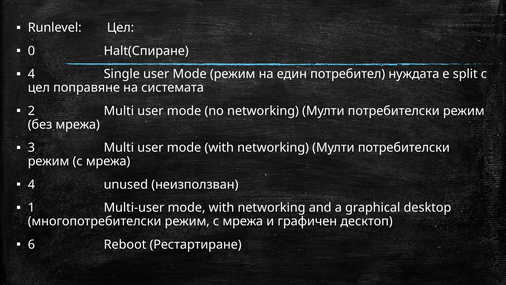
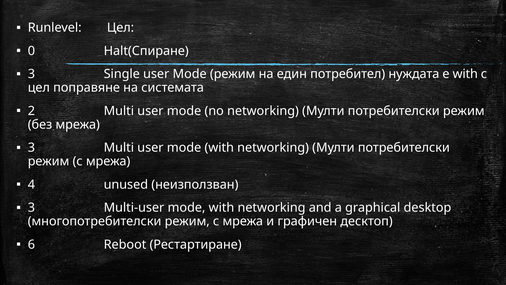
4 at (31, 74): 4 -> 3
е split: split -> with
1 at (31, 208): 1 -> 3
